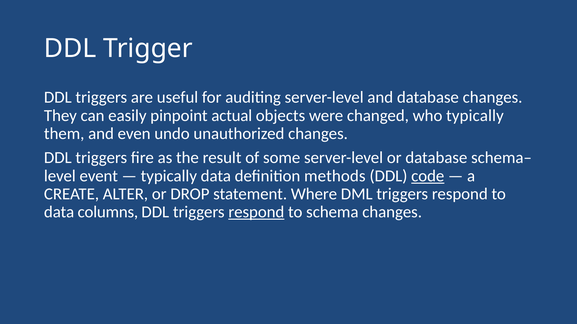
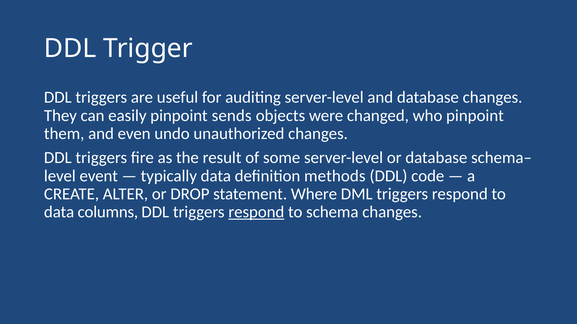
actual: actual -> sends
who typically: typically -> pinpoint
code underline: present -> none
